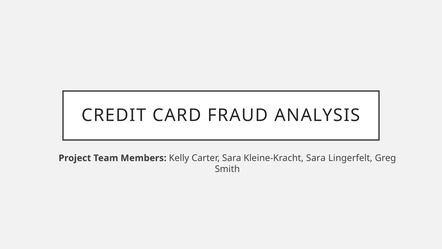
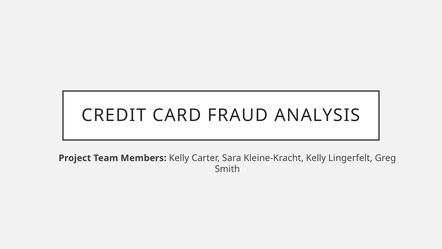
Kleine-Kracht Sara: Sara -> Kelly
